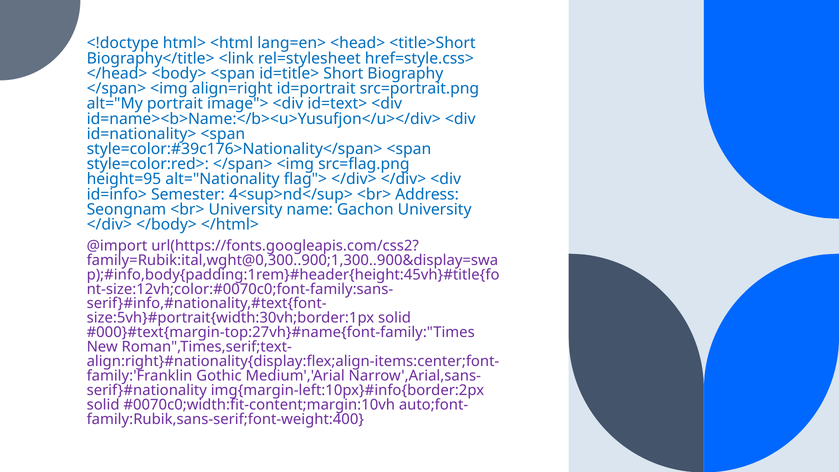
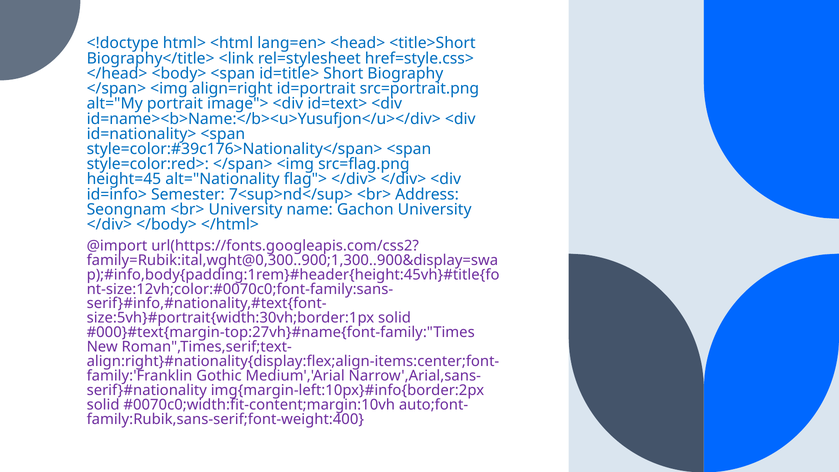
height=95: height=95 -> height=45
4<sup>nd</sup>: 4<sup>nd</sup> -> 7<sup>nd</sup>
